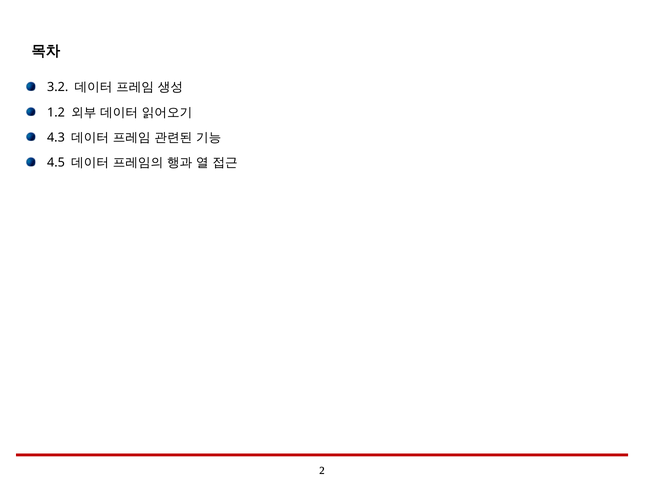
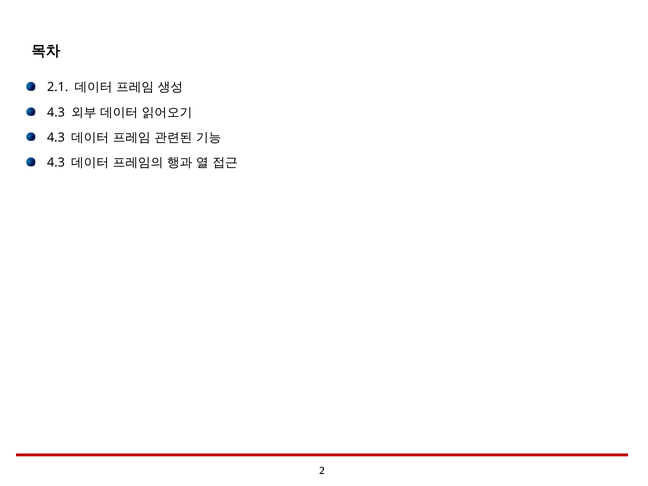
3.2: 3.2 -> 2.1
1.2 at (56, 112): 1.2 -> 4.3
4.5 at (56, 163): 4.5 -> 4.3
